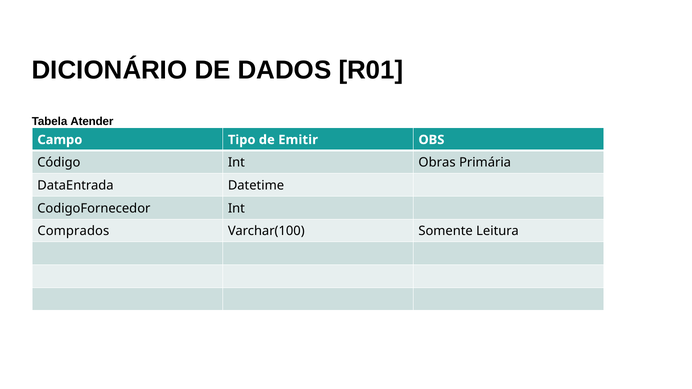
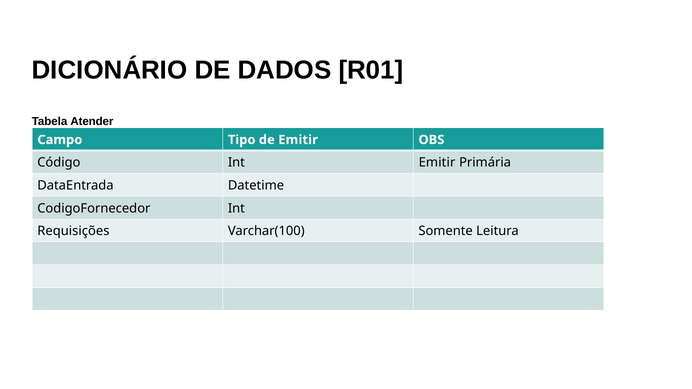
Int Obras: Obras -> Emitir
Comprados: Comprados -> Requisições
